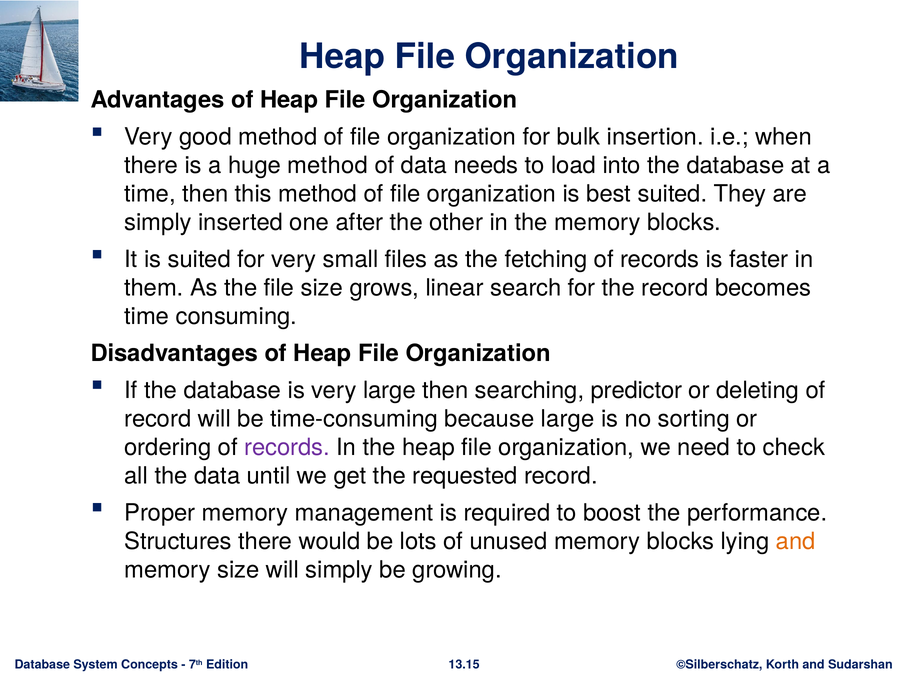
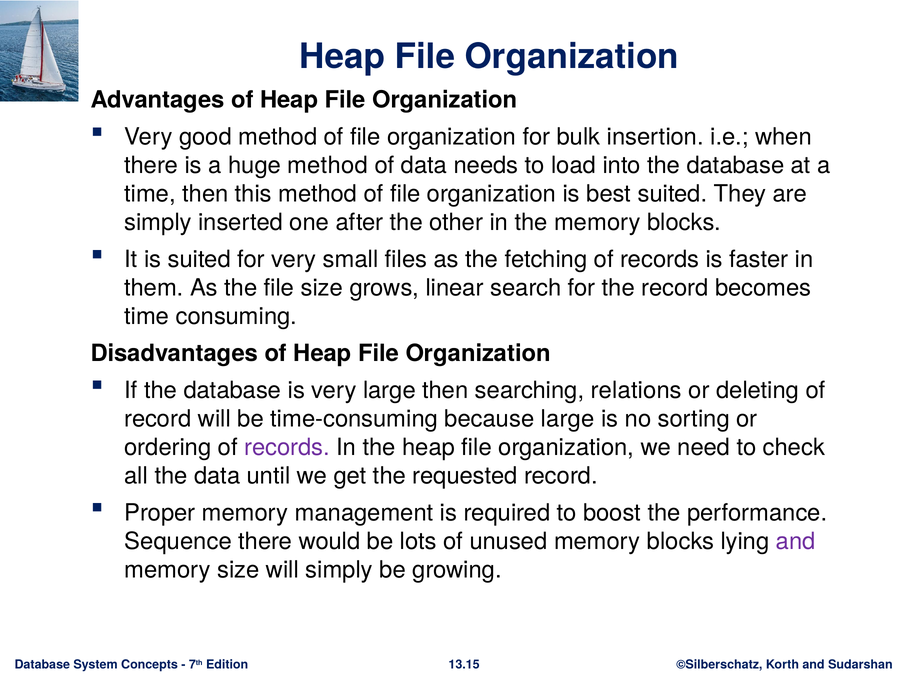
predictor: predictor -> relations
Structures: Structures -> Sequence
and at (796, 542) colour: orange -> purple
